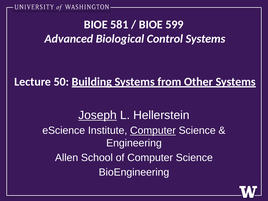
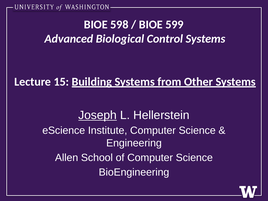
581: 581 -> 598
50: 50 -> 15
Computer at (153, 131) underline: present -> none
